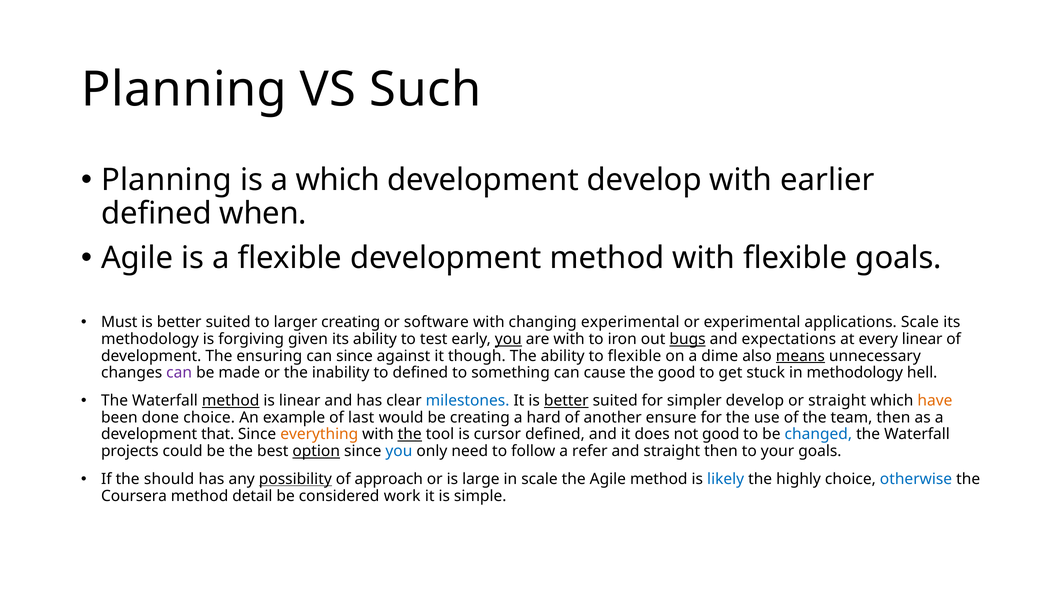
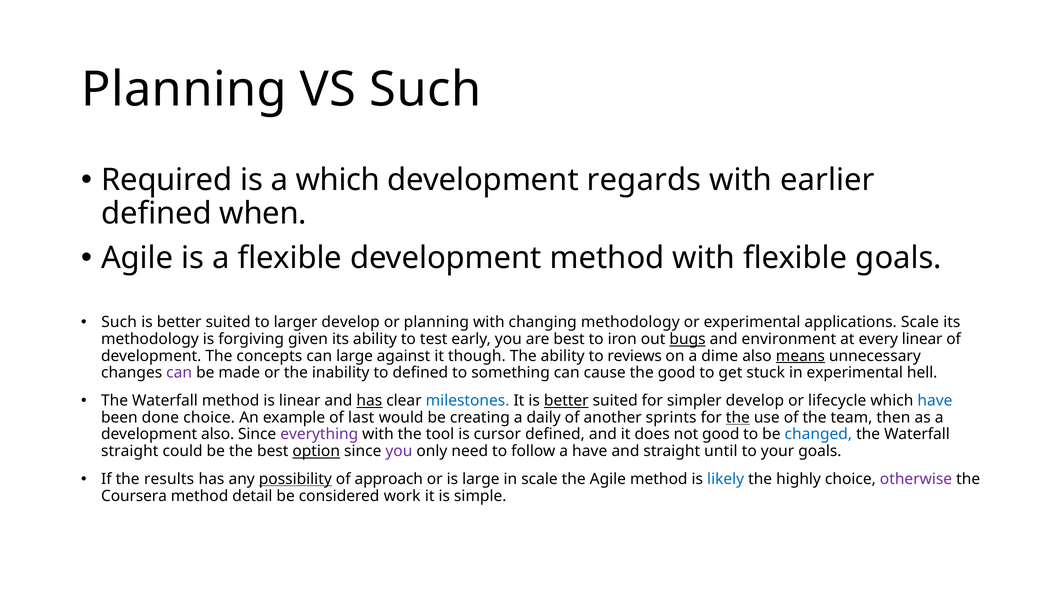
Planning at (166, 180): Planning -> Required
development develop: develop -> regards
Must at (119, 322): Must -> Such
larger creating: creating -> develop
or software: software -> planning
changing experimental: experimental -> methodology
you at (508, 339) underline: present -> none
are with: with -> best
expectations: expectations -> environment
ensuring: ensuring -> concepts
can since: since -> large
to flexible: flexible -> reviews
in methodology: methodology -> experimental
method at (231, 400) underline: present -> none
has at (369, 400) underline: none -> present
or straight: straight -> lifecycle
have at (935, 400) colour: orange -> blue
hard: hard -> daily
ensure: ensure -> sprints
the at (738, 417) underline: none -> present
development that: that -> also
everything colour: orange -> purple
the at (410, 434) underline: present -> none
projects at (130, 451): projects -> straight
you at (399, 451) colour: blue -> purple
a refer: refer -> have
straight then: then -> until
should: should -> results
otherwise colour: blue -> purple
